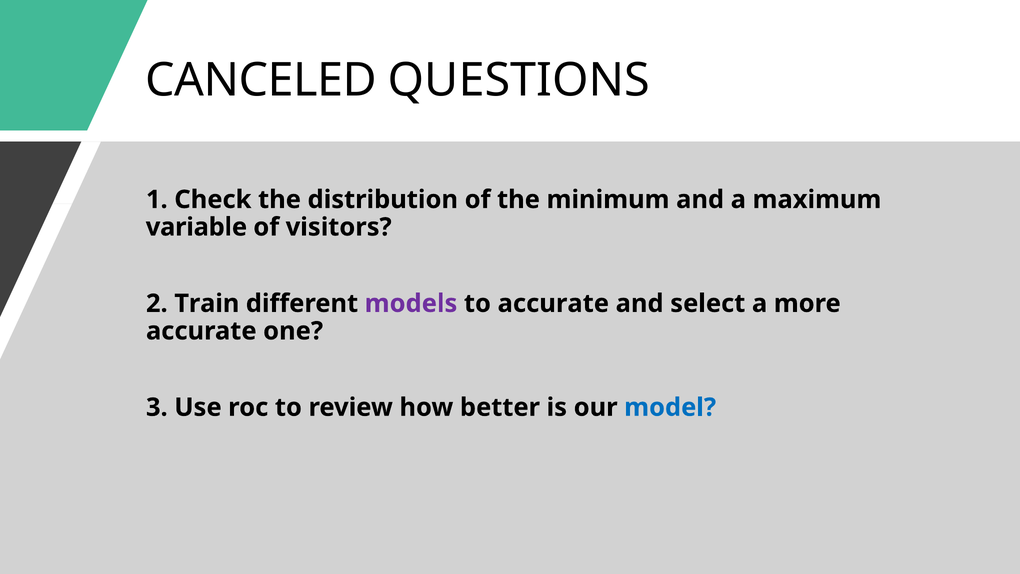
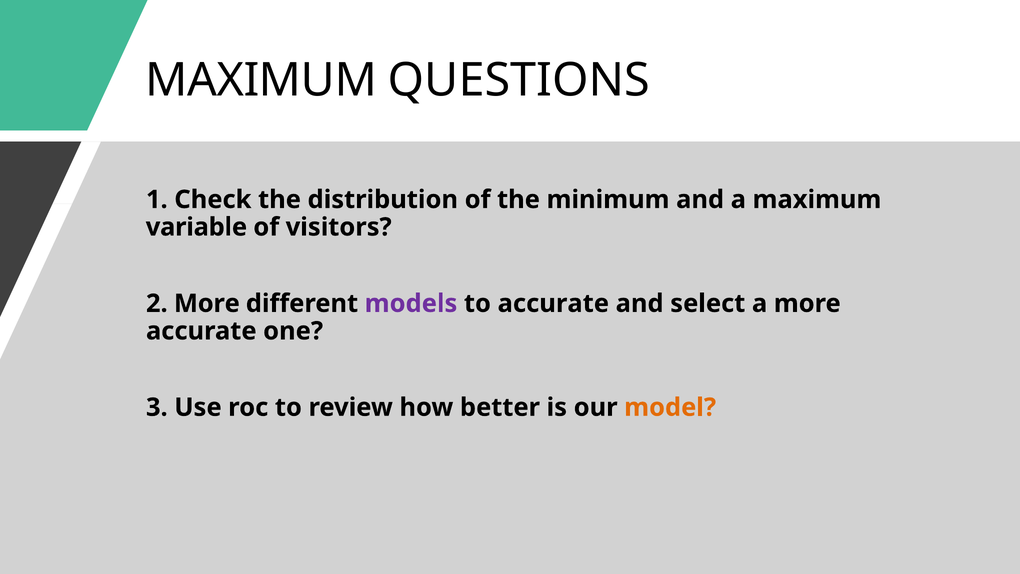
CANCELED at (261, 80): CANCELED -> MAXIMUM
2 Train: Train -> More
model colour: blue -> orange
